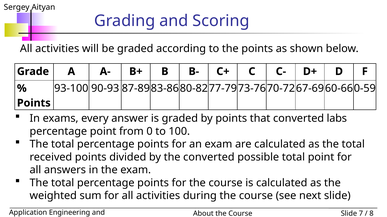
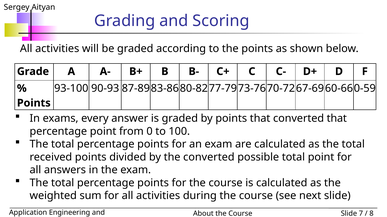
converted labs: labs -> that
